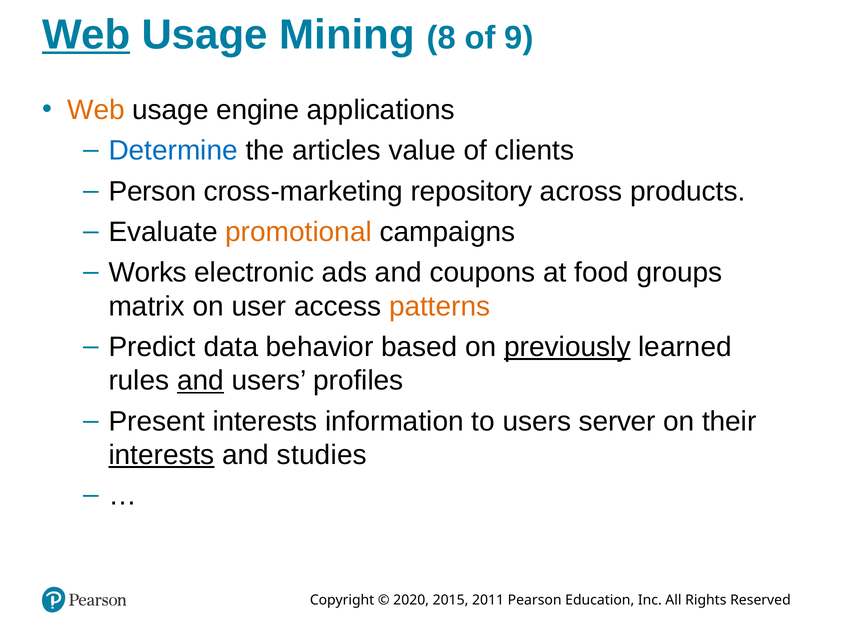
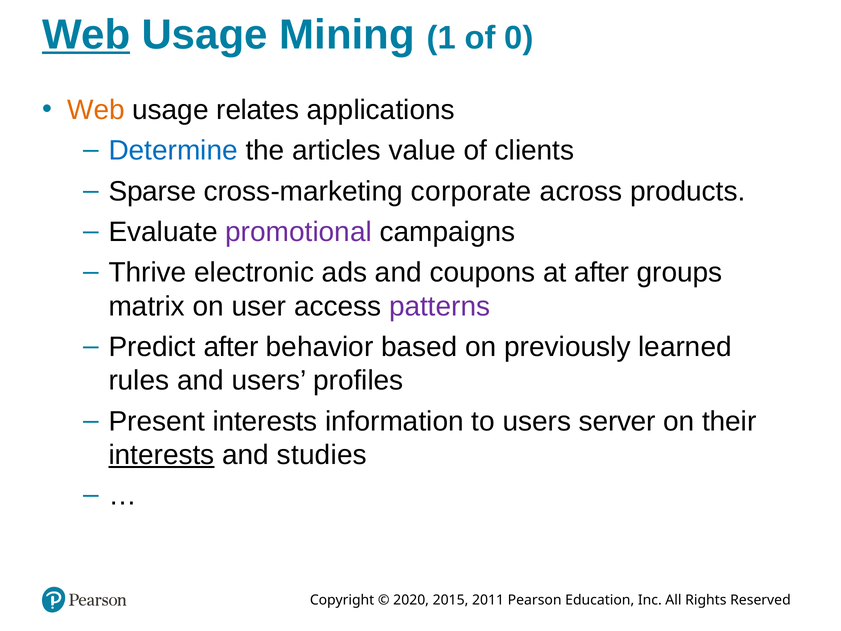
8: 8 -> 1
9: 9 -> 0
engine: engine -> relates
Person: Person -> Sparse
repository: repository -> corporate
promotional colour: orange -> purple
Works: Works -> Thrive
at food: food -> after
patterns colour: orange -> purple
Predict data: data -> after
previously underline: present -> none
and at (201, 380) underline: present -> none
